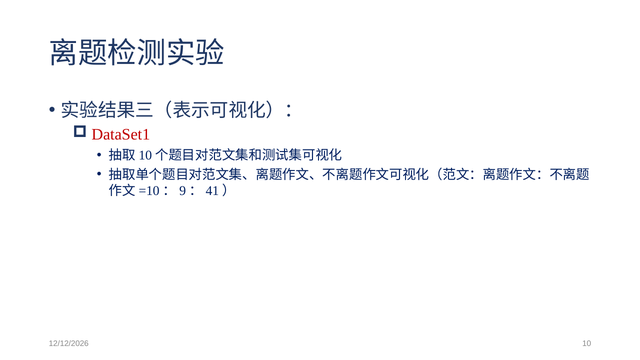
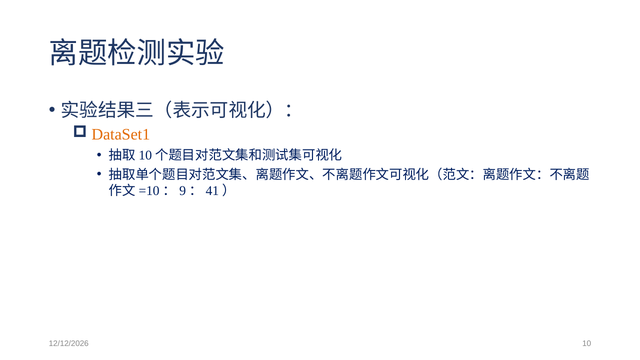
DataSet1 colour: red -> orange
